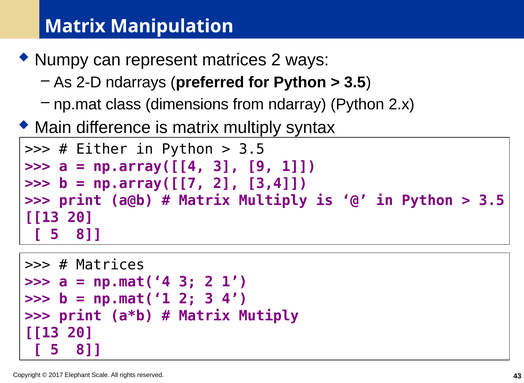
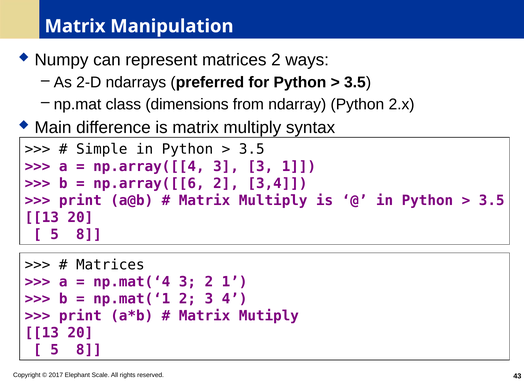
Either: Either -> Simple
3 9: 9 -> 3
np.array([[7: np.array([[7 -> np.array([[6
